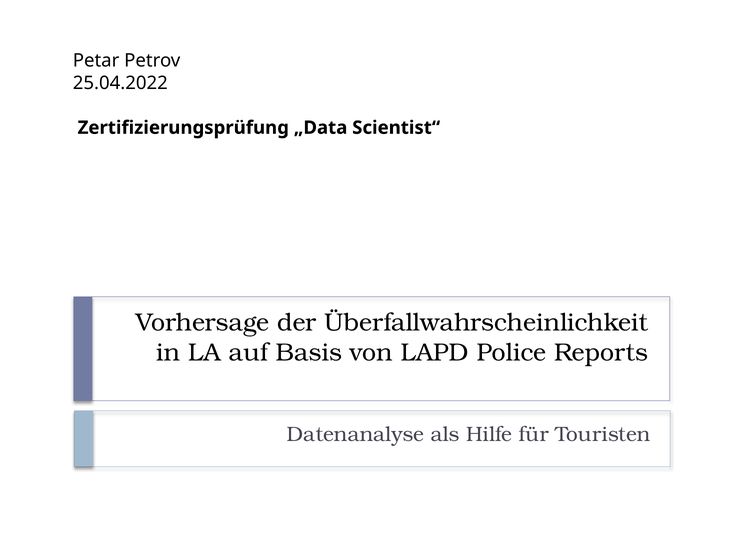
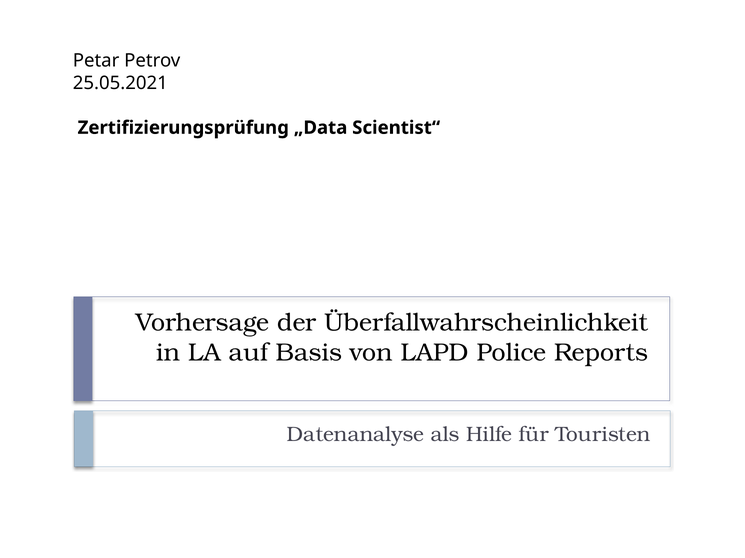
25.04.2022: 25.04.2022 -> 25.05.2021
